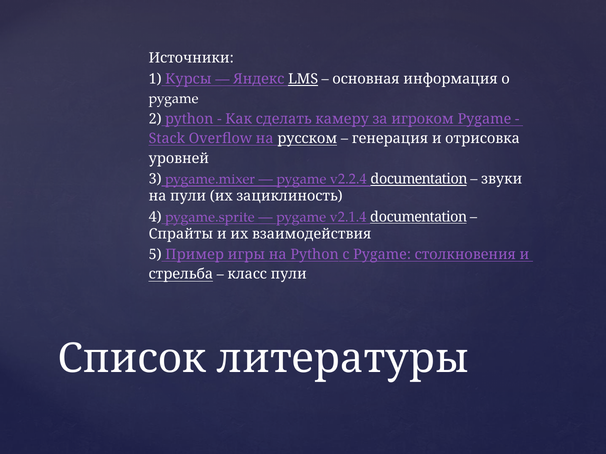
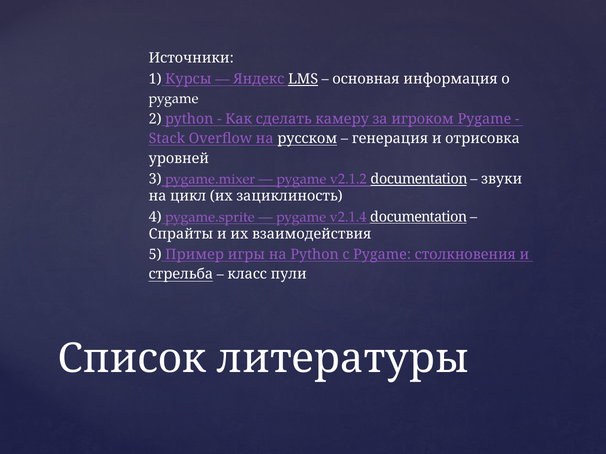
v2.2.4: v2.2.4 -> v2.1.2
на пули: пули -> цикл
